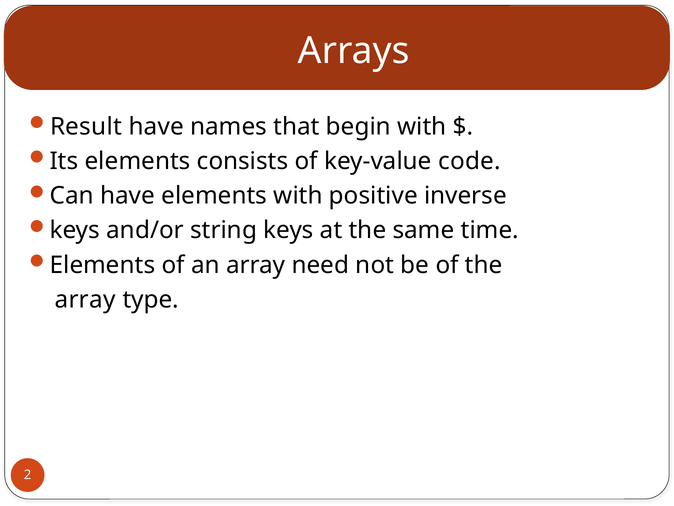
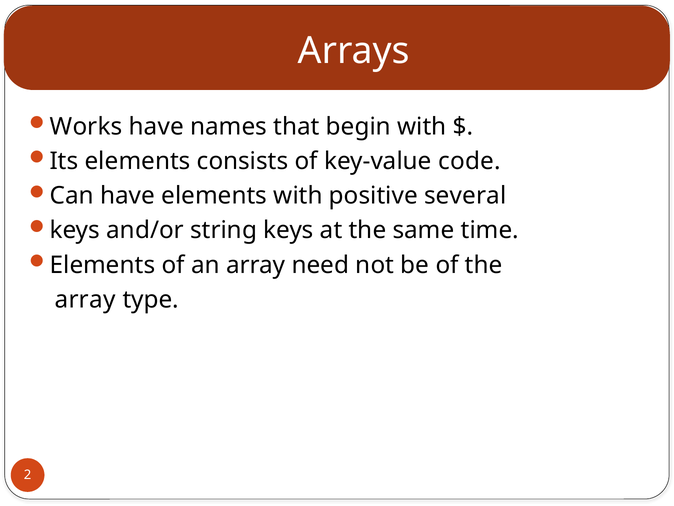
Result: Result -> Works
inverse: inverse -> several
